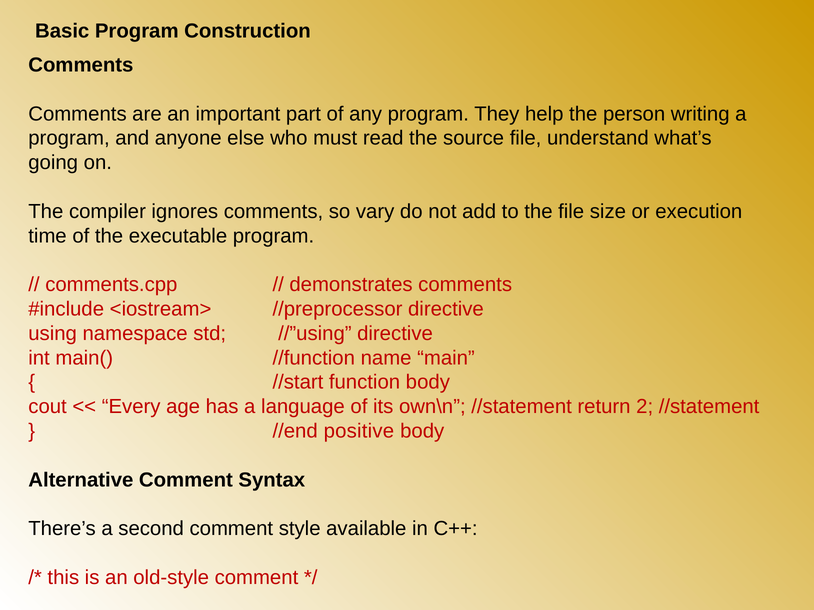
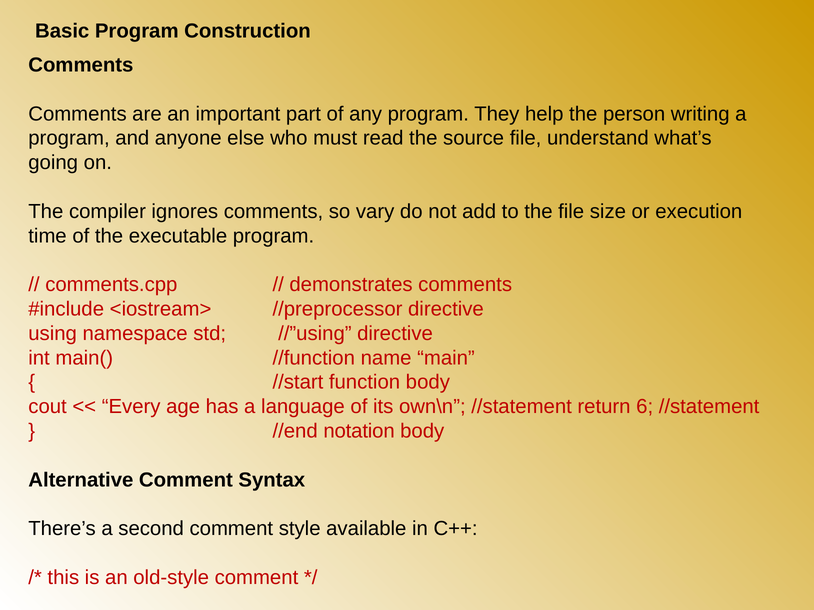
2: 2 -> 6
positive: positive -> notation
